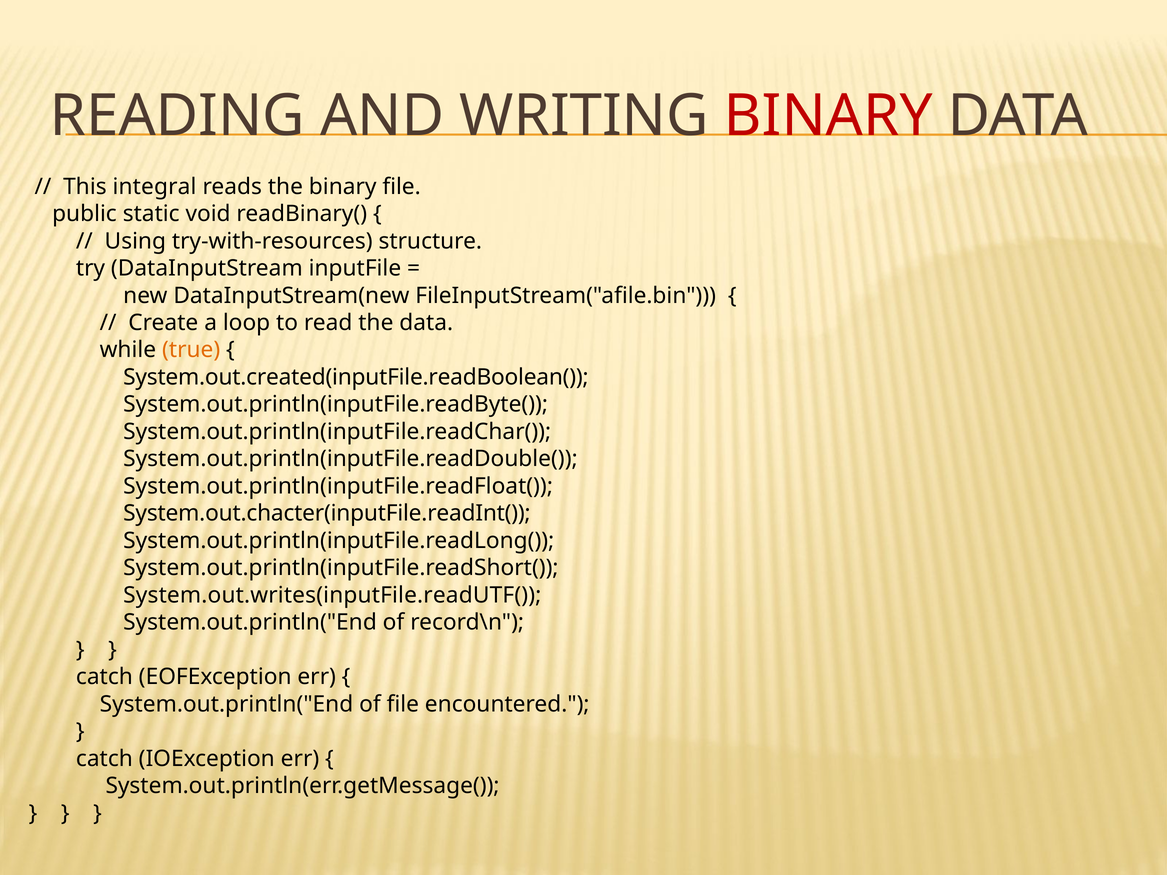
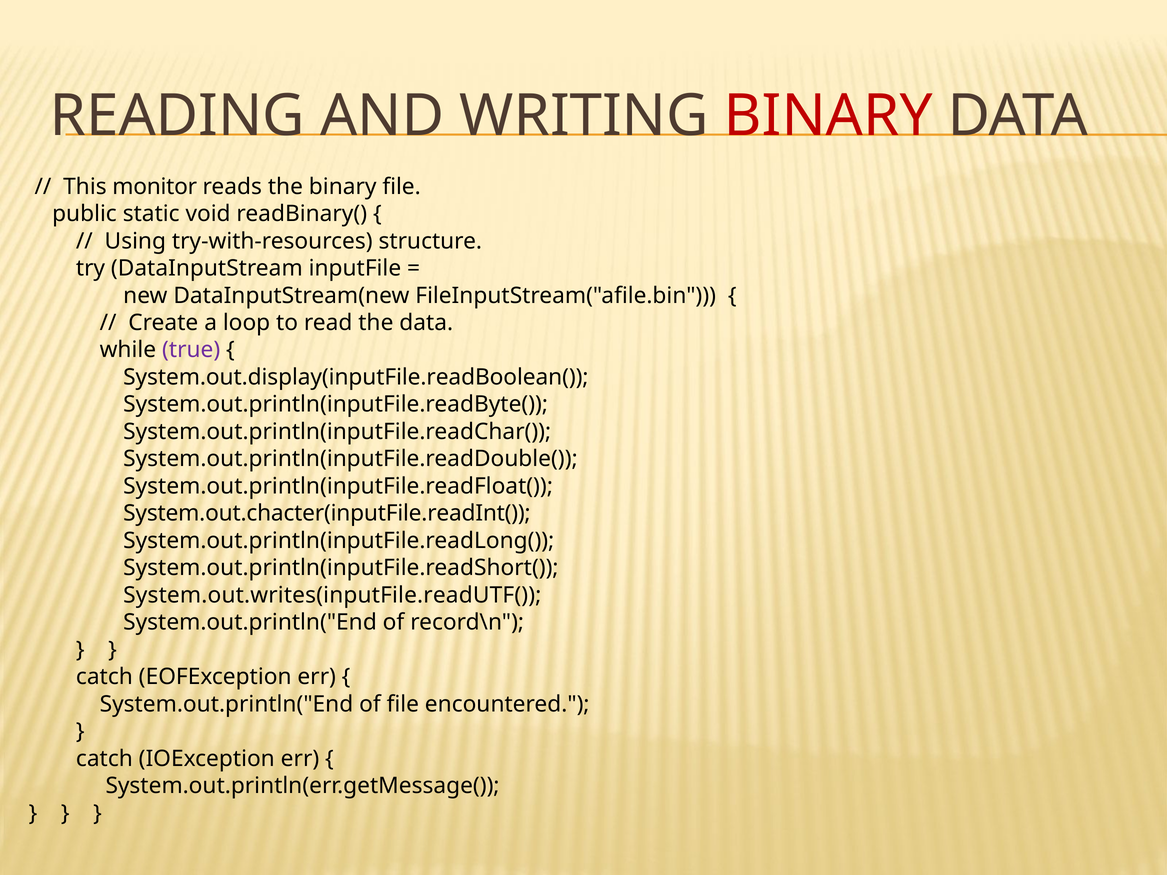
integral: integral -> monitor
true colour: orange -> purple
System.out.created(inputFile.readBoolean(: System.out.created(inputFile.readBoolean( -> System.out.display(inputFile.readBoolean(
